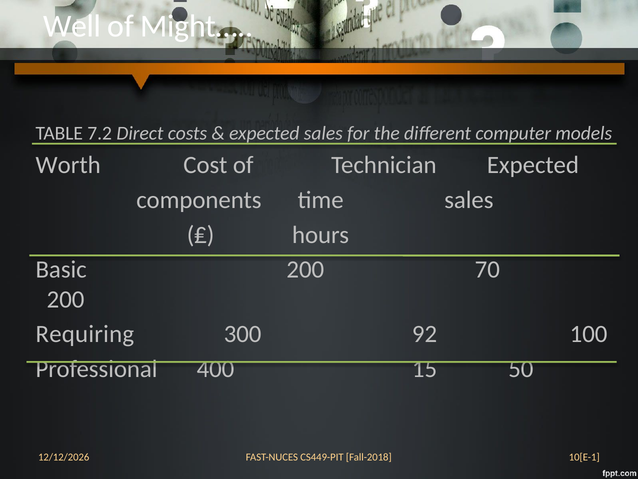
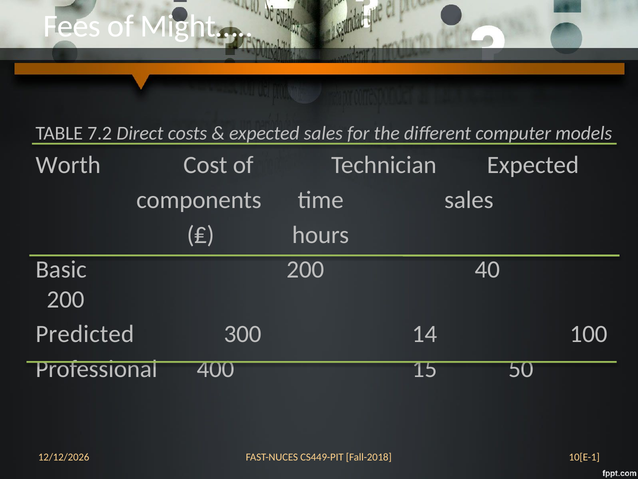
Well: Well -> Fees
70: 70 -> 40
Requiring: Requiring -> Predicted
92: 92 -> 14
